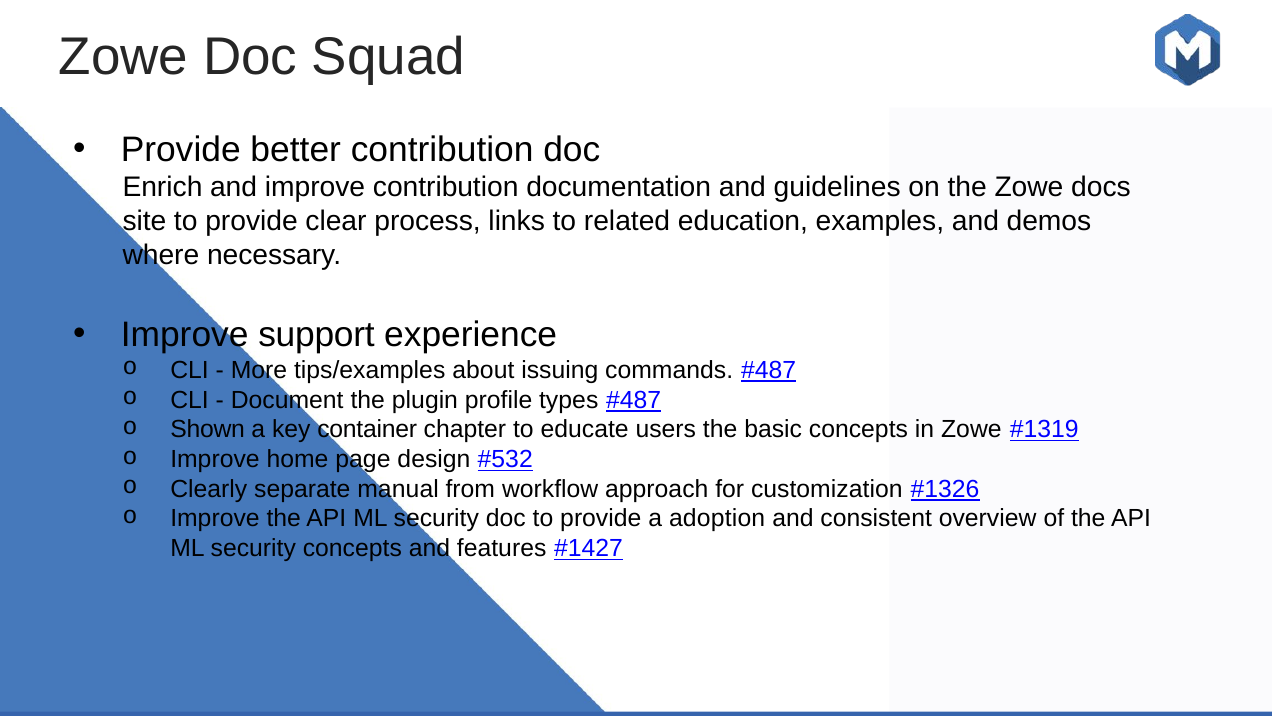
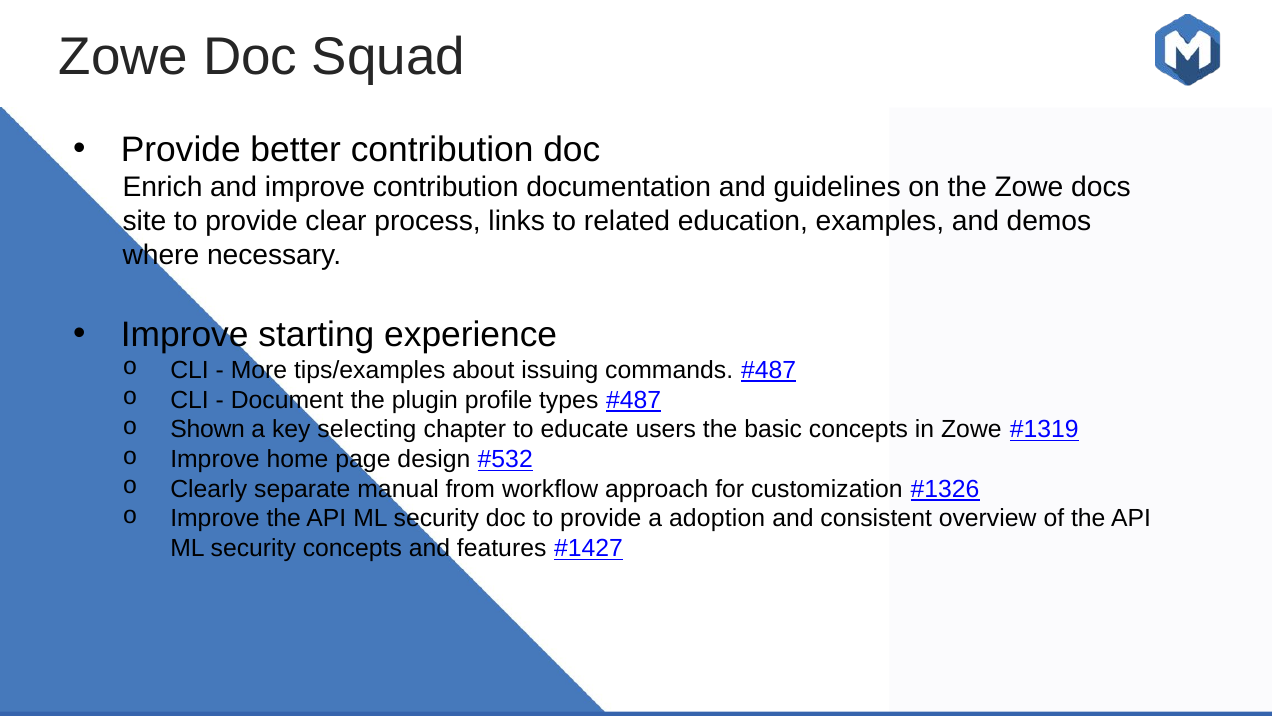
support: support -> starting
container: container -> selecting
